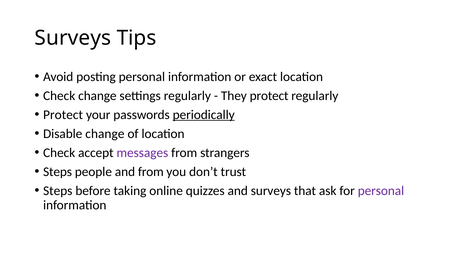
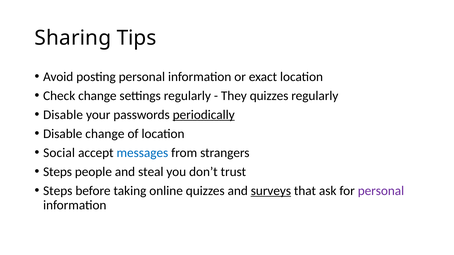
Surveys at (73, 38): Surveys -> Sharing
They protect: protect -> quizzes
Protect at (63, 115): Protect -> Disable
Check at (59, 153): Check -> Social
messages colour: purple -> blue
and from: from -> steal
surveys at (271, 191) underline: none -> present
